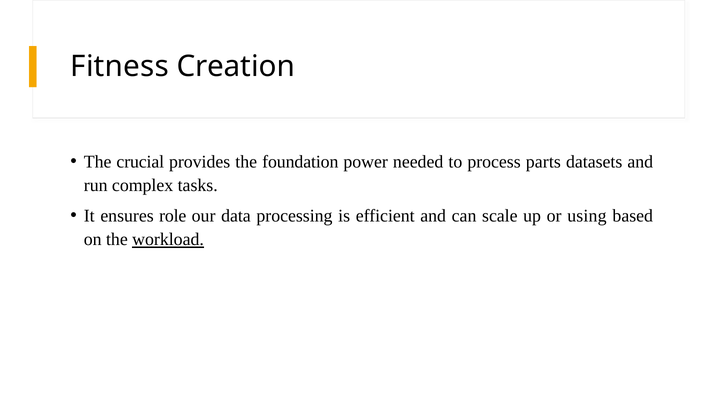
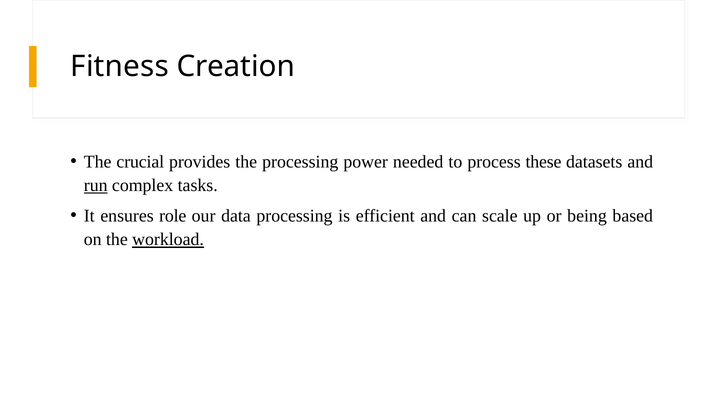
the foundation: foundation -> processing
parts: parts -> these
run underline: none -> present
using: using -> being
